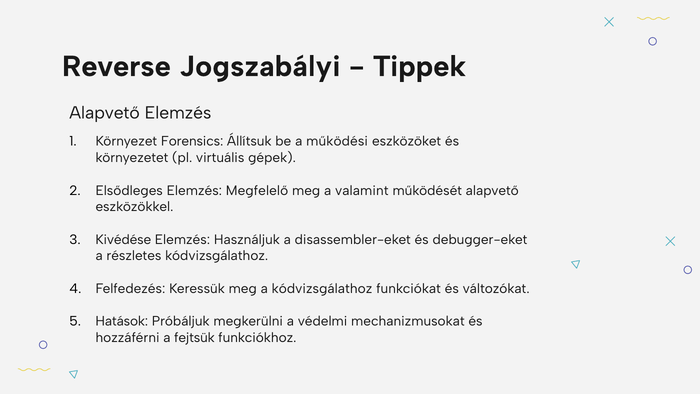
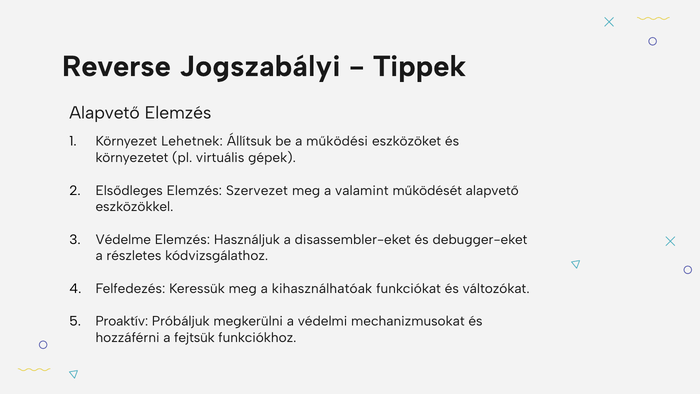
Forensics: Forensics -> Lehetnek
Megfelelő: Megfelelő -> Szervezet
Kivédése: Kivédése -> Védelme
a kódvizsgálathoz: kódvizsgálathoz -> kihasználhatóak
Hatások: Hatások -> Proaktív
